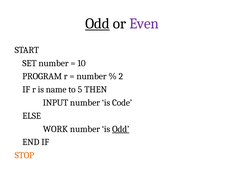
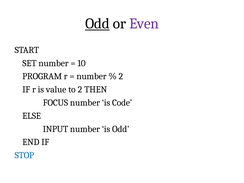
name: name -> value
to 5: 5 -> 2
INPUT: INPUT -> FOCUS
WORK: WORK -> INPUT
Odd at (121, 129) underline: present -> none
STOP colour: orange -> blue
